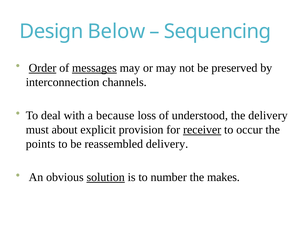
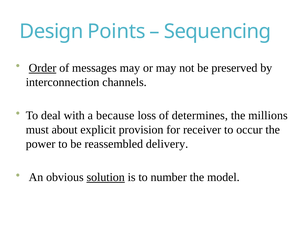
Below: Below -> Points
messages underline: present -> none
understood: understood -> determines
the delivery: delivery -> millions
receiver underline: present -> none
points: points -> power
makes: makes -> model
